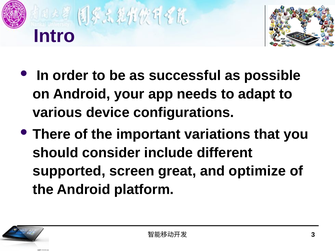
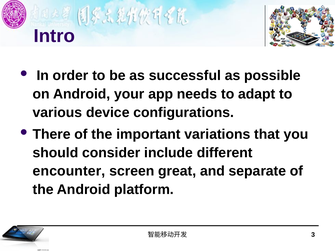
supported: supported -> encounter
optimize: optimize -> separate
